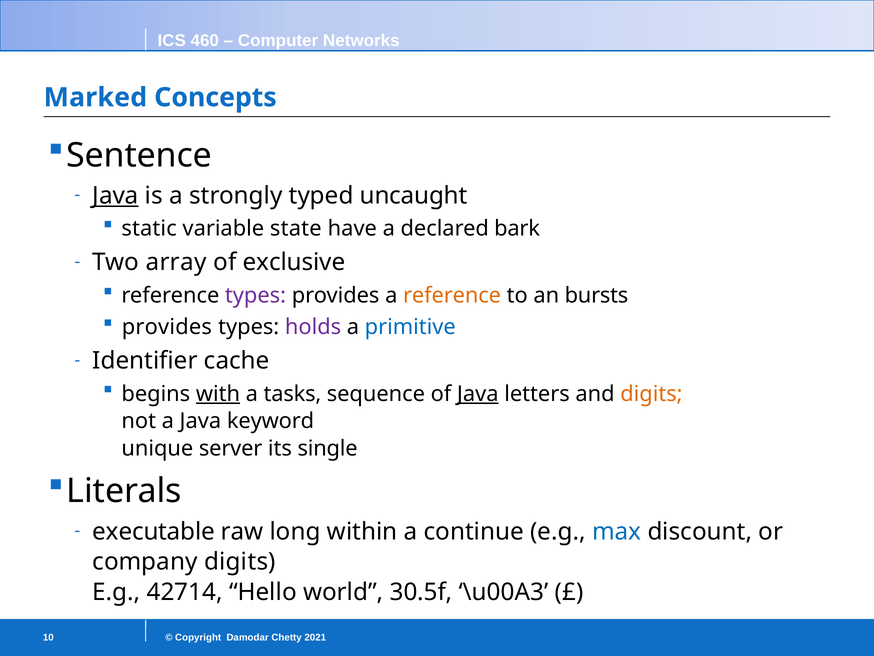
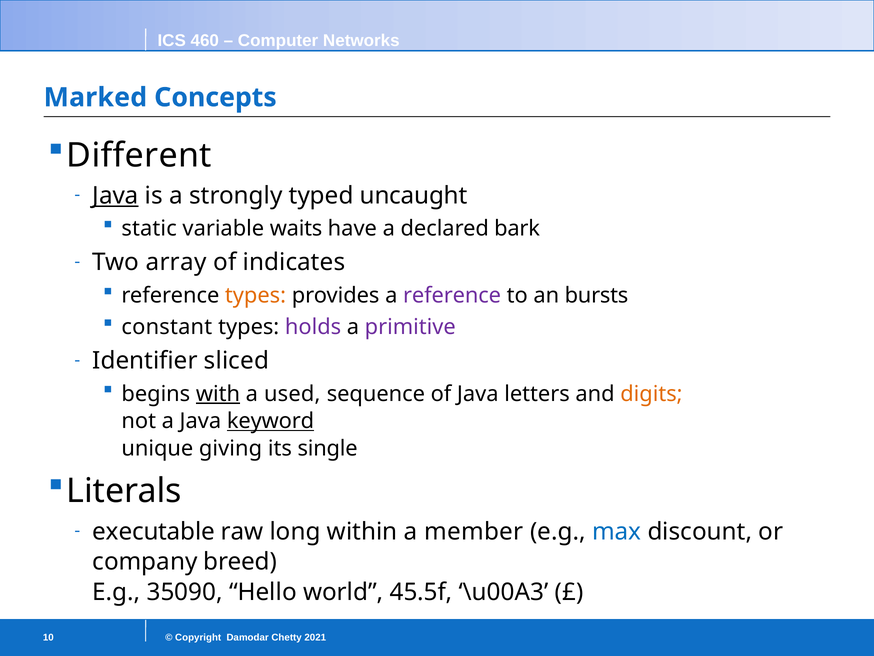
Sentence: Sentence -> Different
state: state -> waits
exclusive: exclusive -> indicates
types at (255, 295) colour: purple -> orange
reference at (452, 295) colour: orange -> purple
provides at (167, 327): provides -> constant
primitive colour: blue -> purple
cache: cache -> sliced
tasks: tasks -> used
Java at (478, 394) underline: present -> none
keyword underline: none -> present
server: server -> giving
continue: continue -> member
company digits: digits -> breed
42714: 42714 -> 35090
30.5f: 30.5f -> 45.5f
